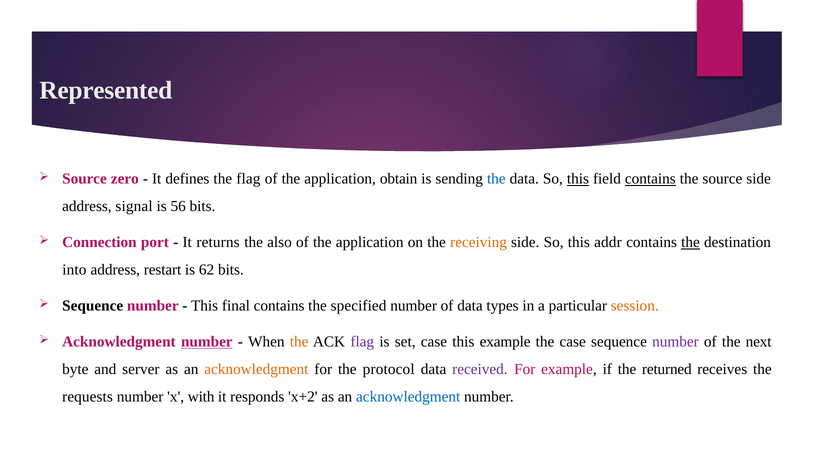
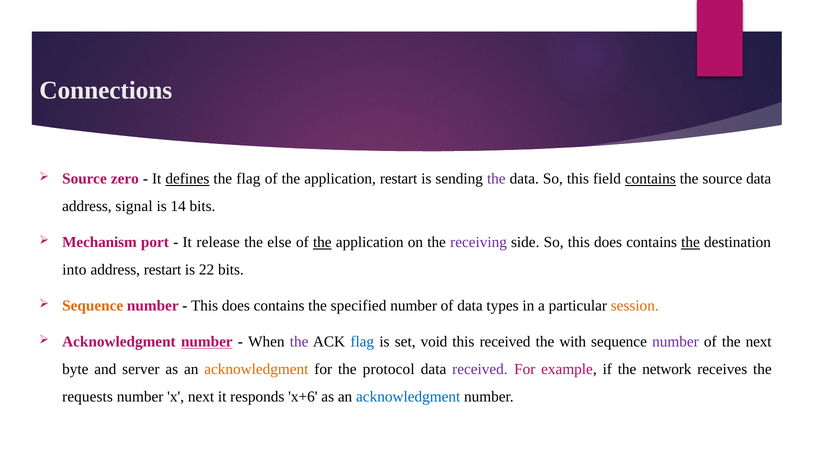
Represented: Represented -> Connections
defines underline: none -> present
application obtain: obtain -> restart
the at (496, 179) colour: blue -> purple
this at (578, 179) underline: present -> none
source side: side -> data
56: 56 -> 14
Connection: Connection -> Mechanism
returns: returns -> release
also: also -> else
the at (322, 242) underline: none -> present
receiving colour: orange -> purple
So this addr: addr -> does
62: 62 -> 22
Sequence at (93, 306) colour: black -> orange
final at (236, 306): final -> does
the at (299, 342) colour: orange -> purple
flag at (362, 342) colour: purple -> blue
set case: case -> void
this example: example -> received
the case: case -> with
returned: returned -> network
x with: with -> next
x+2: x+2 -> x+6
